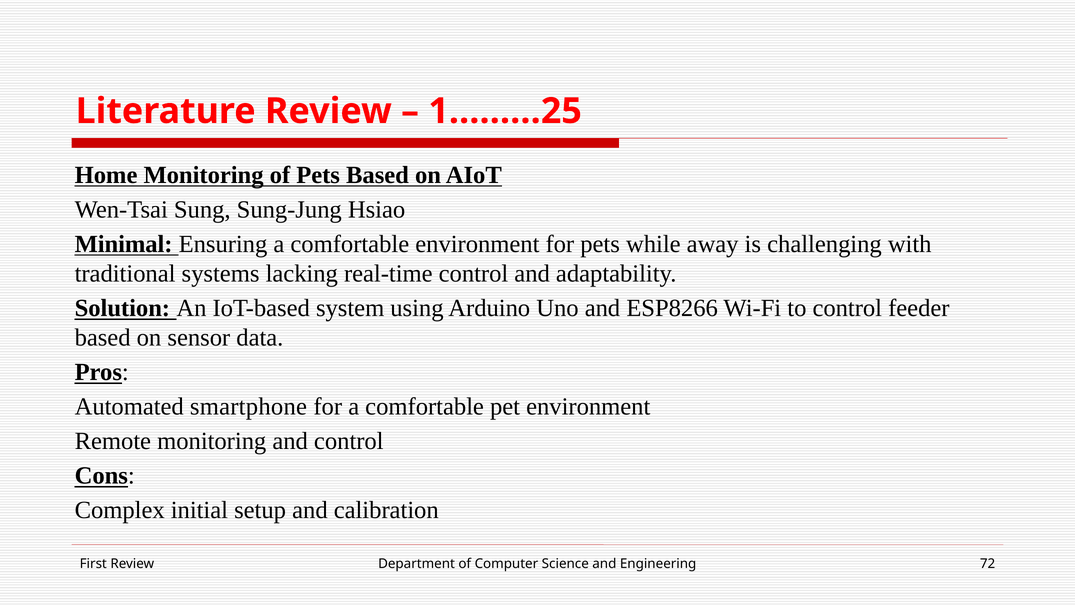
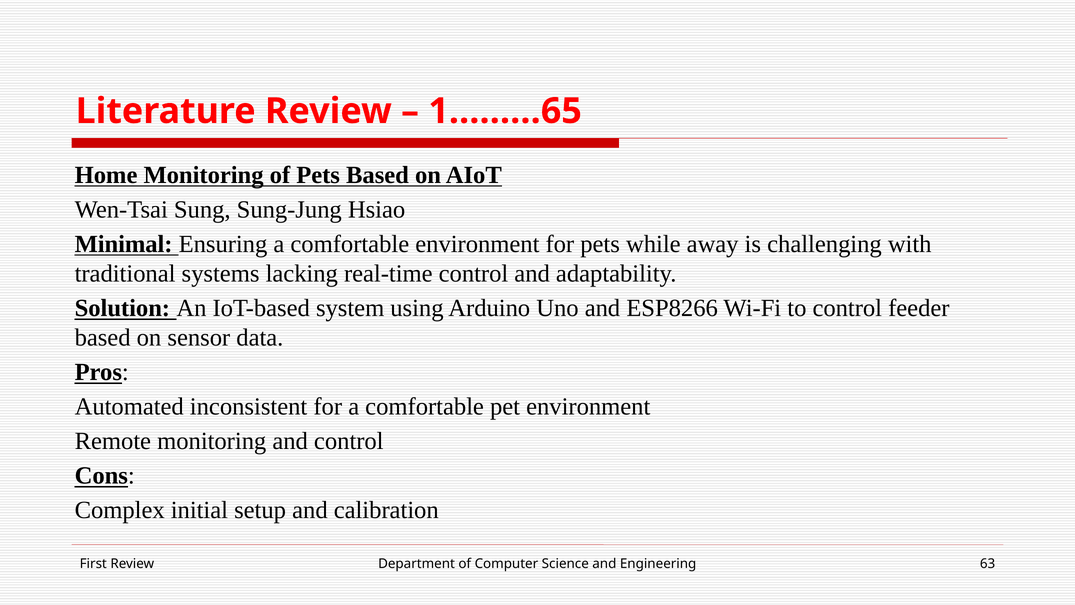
1………25: 1………25 -> 1………65
smartphone: smartphone -> inconsistent
72: 72 -> 63
